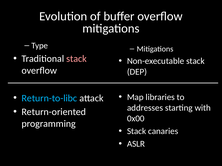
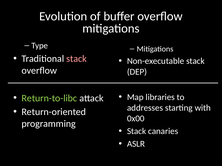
Return-to-libc colour: light blue -> light green
